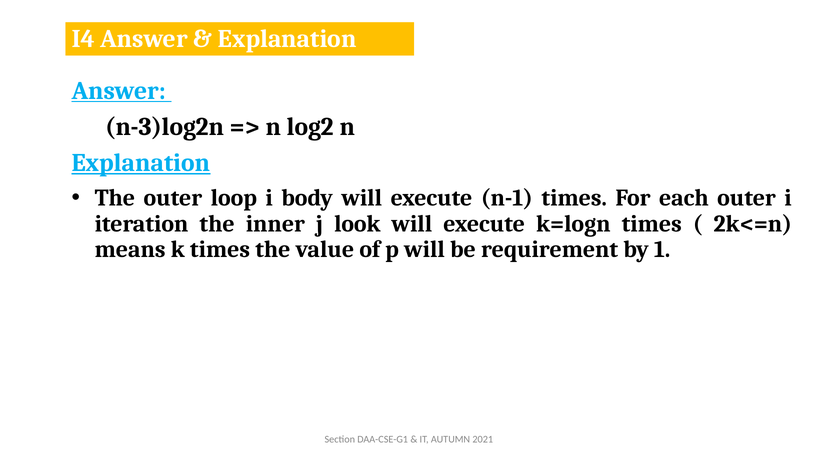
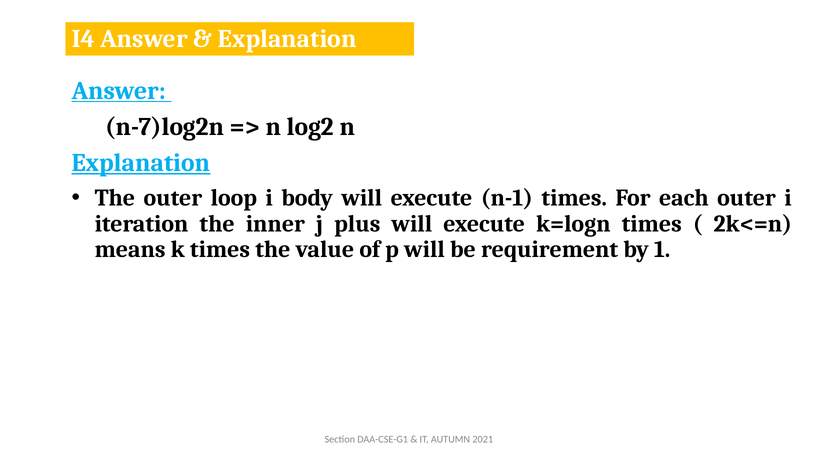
n-3)log2n: n-3)log2n -> n-7)log2n
look: look -> plus
